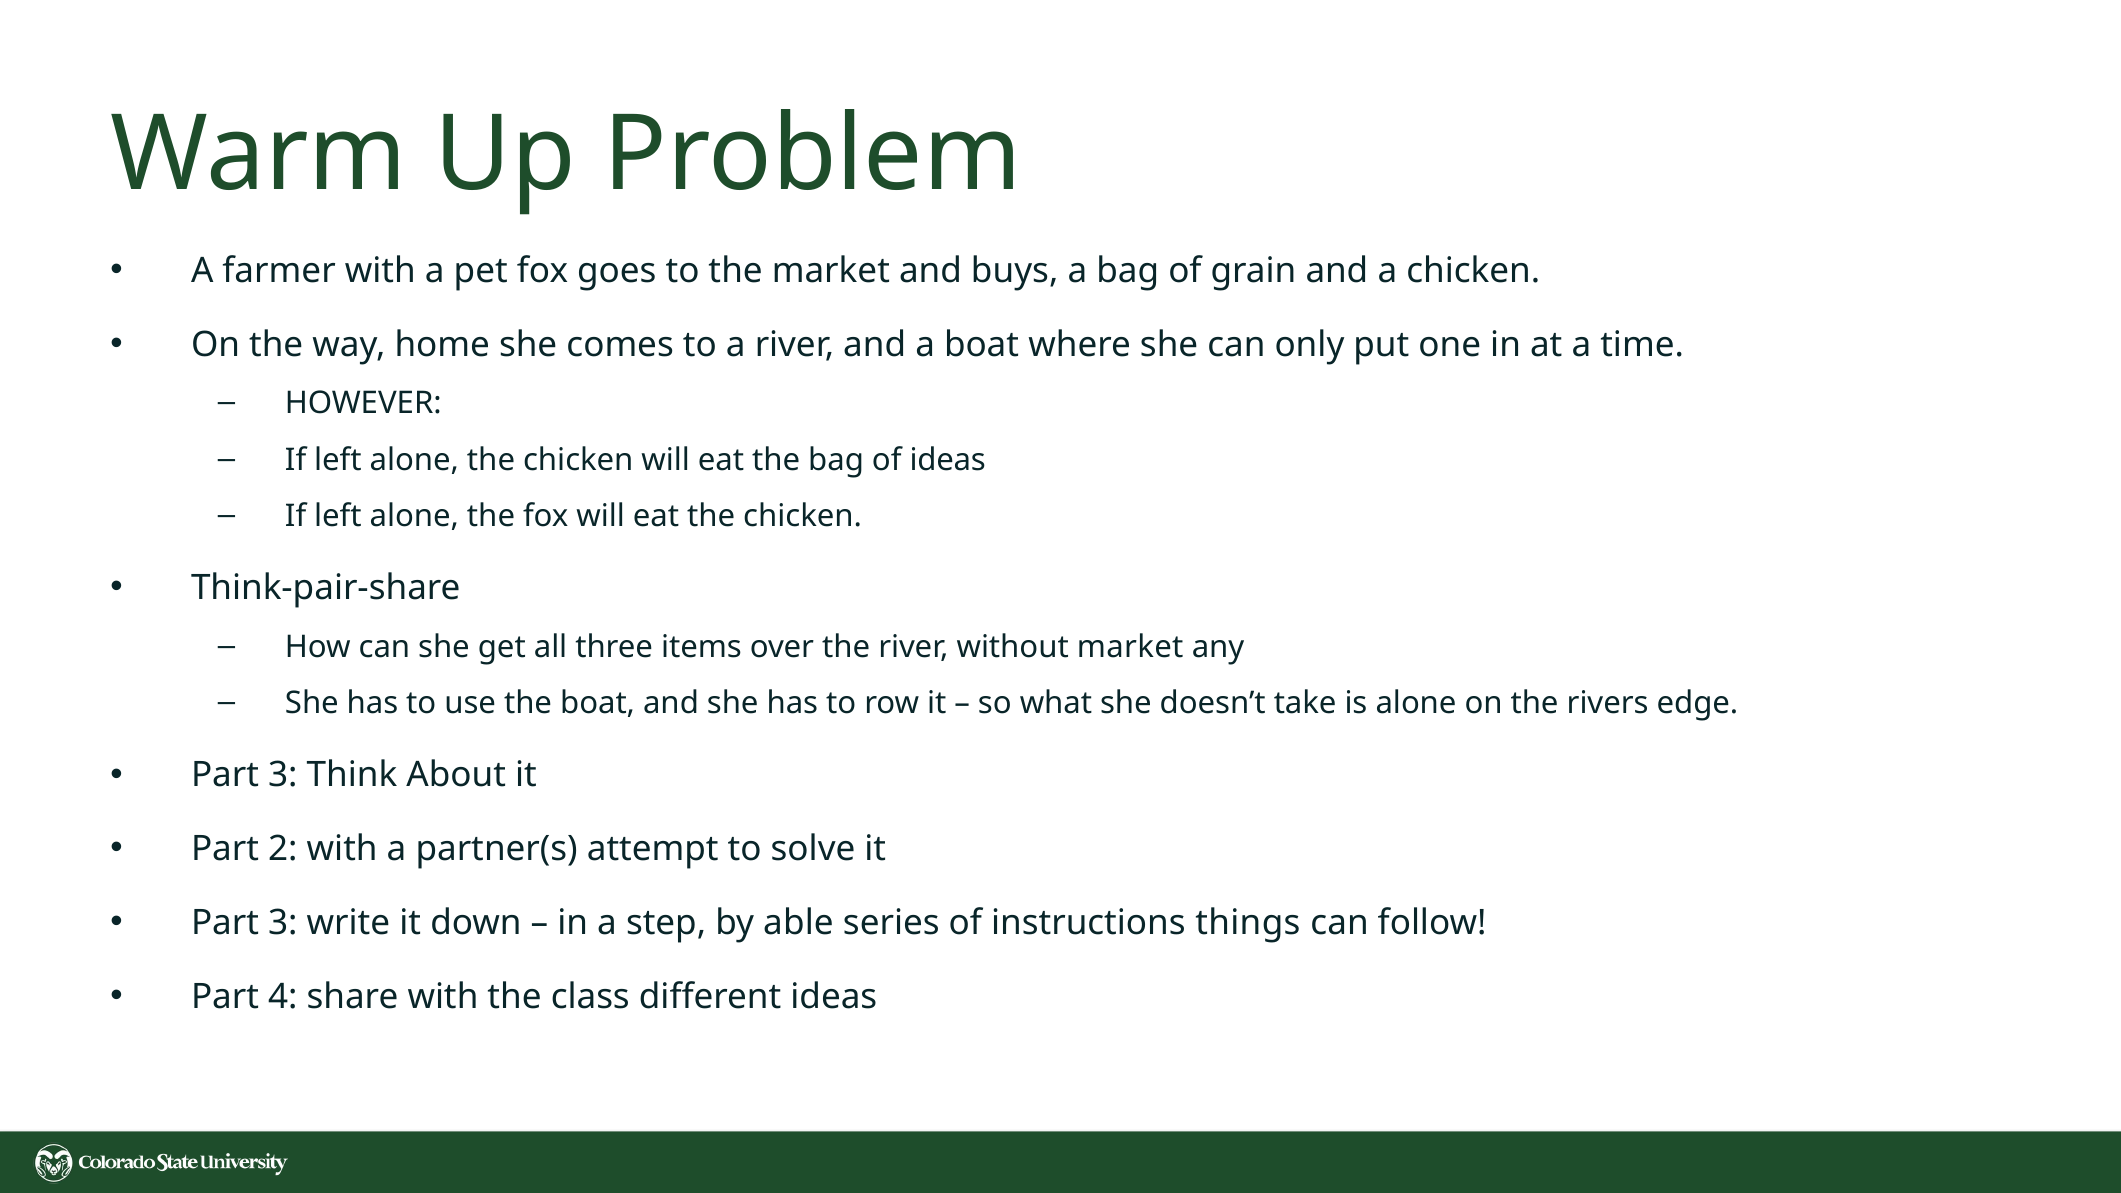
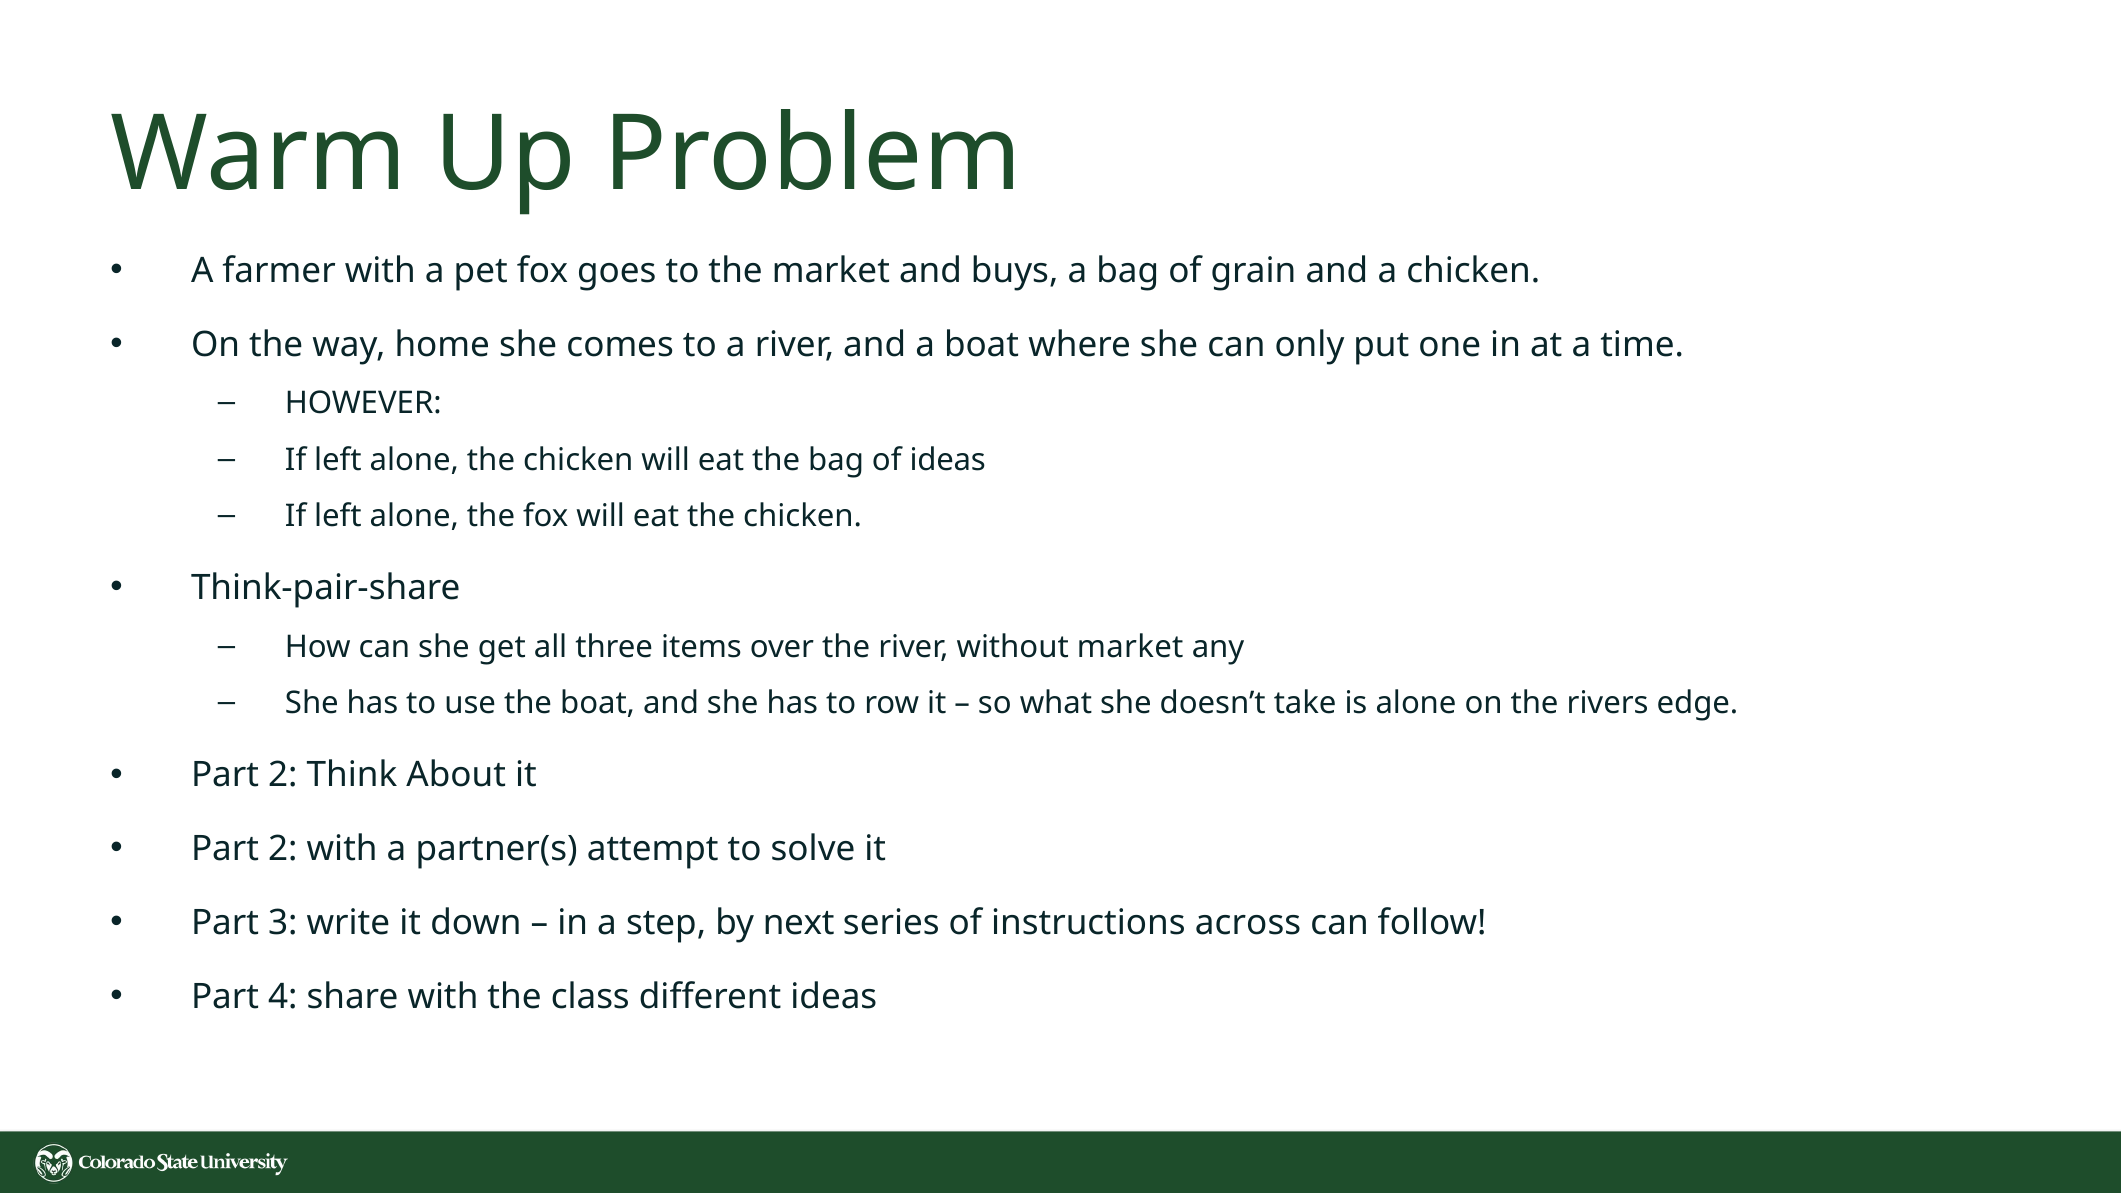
3 at (283, 775): 3 -> 2
able: able -> next
things: things -> across
